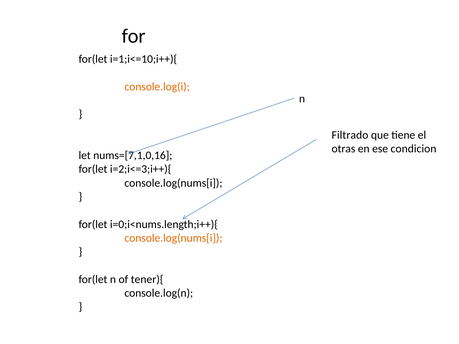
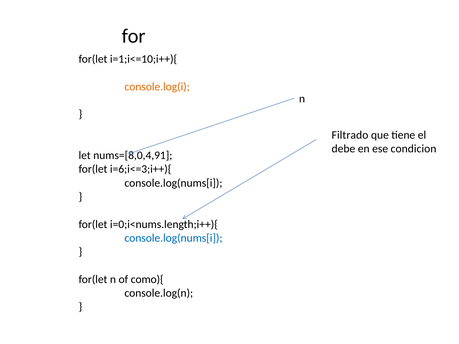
otras: otras -> debe
nums=[7,1,0,16: nums=[7,1,0,16 -> nums=[8,0,4,91
i=2;i<=3;i++){: i=2;i<=3;i++){ -> i=6;i<=3;i++){
console.log(nums[i at (173, 238) colour: orange -> blue
tener){: tener){ -> como){
